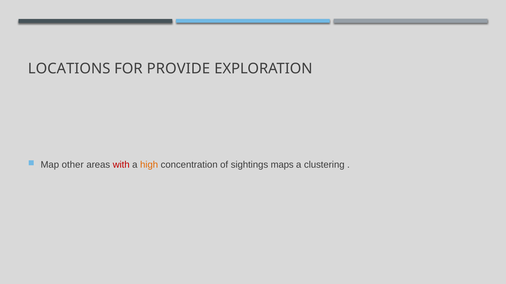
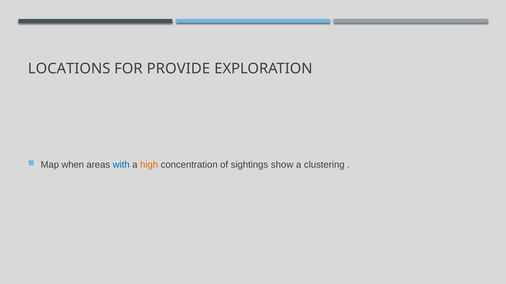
other: other -> when
with colour: red -> blue
maps: maps -> show
